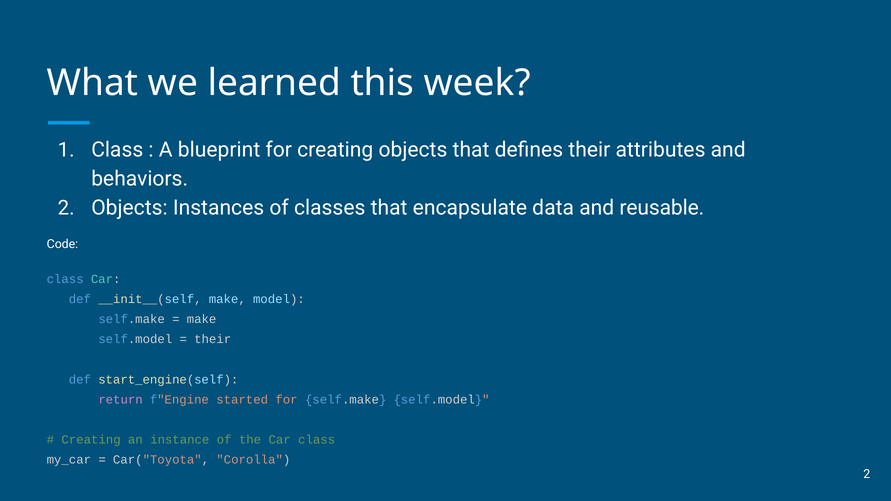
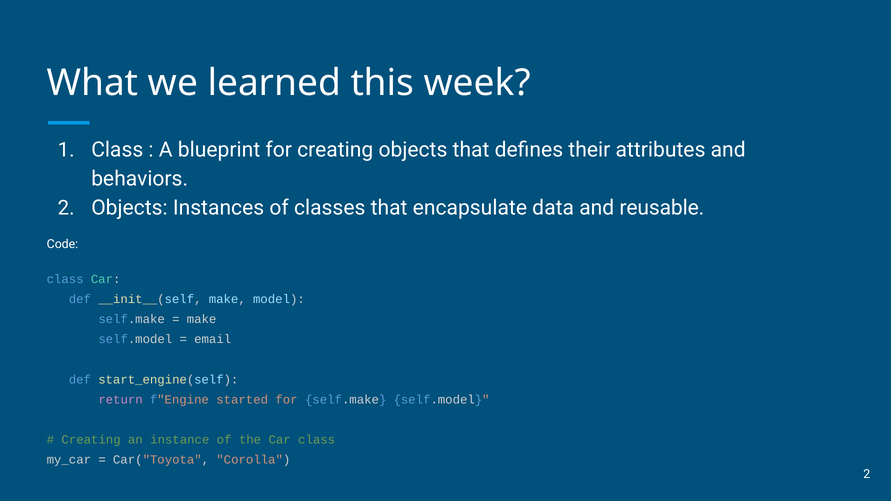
their at (213, 340): their -> email
